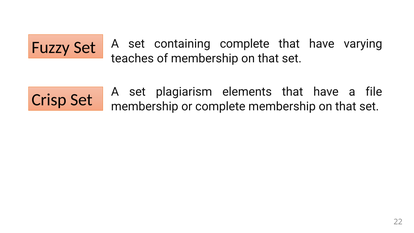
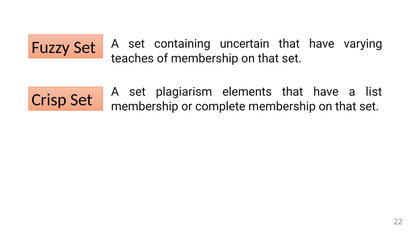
containing complete: complete -> uncertain
file: file -> list
